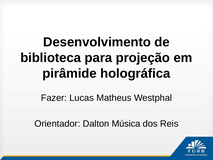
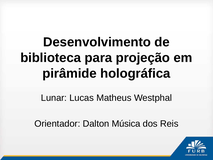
Fazer: Fazer -> Lunar
